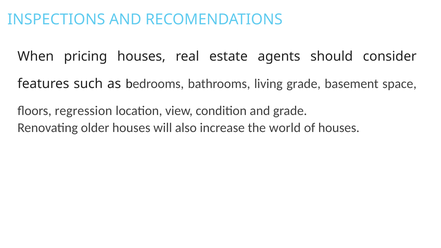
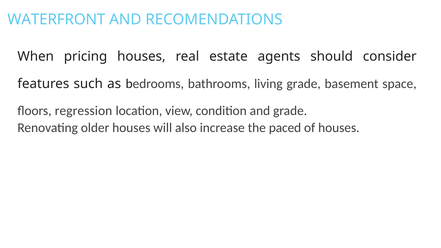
INSPECTIONS: INSPECTIONS -> WATERFRONT
world: world -> paced
